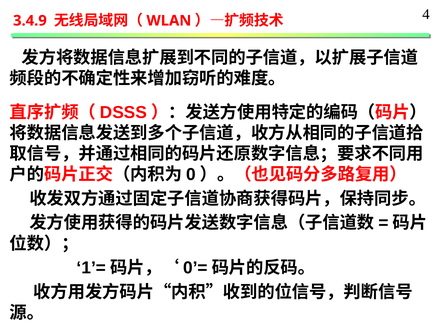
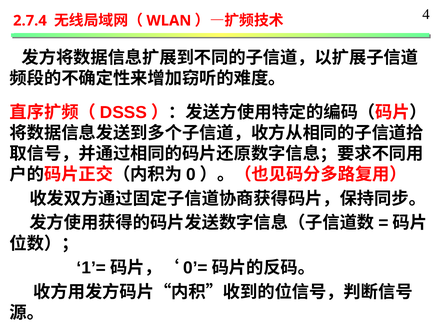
3.4.9: 3.4.9 -> 2.7.4
